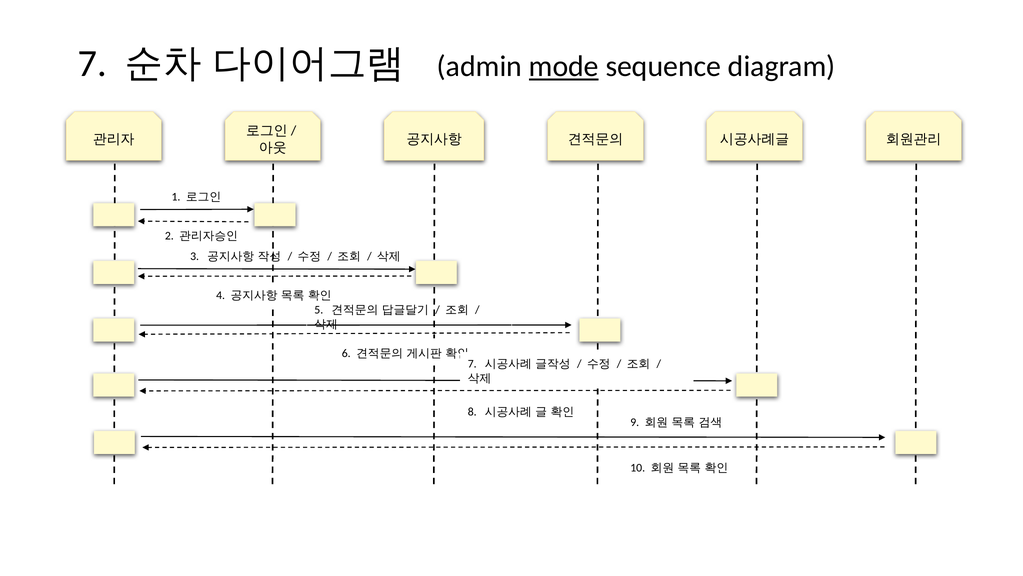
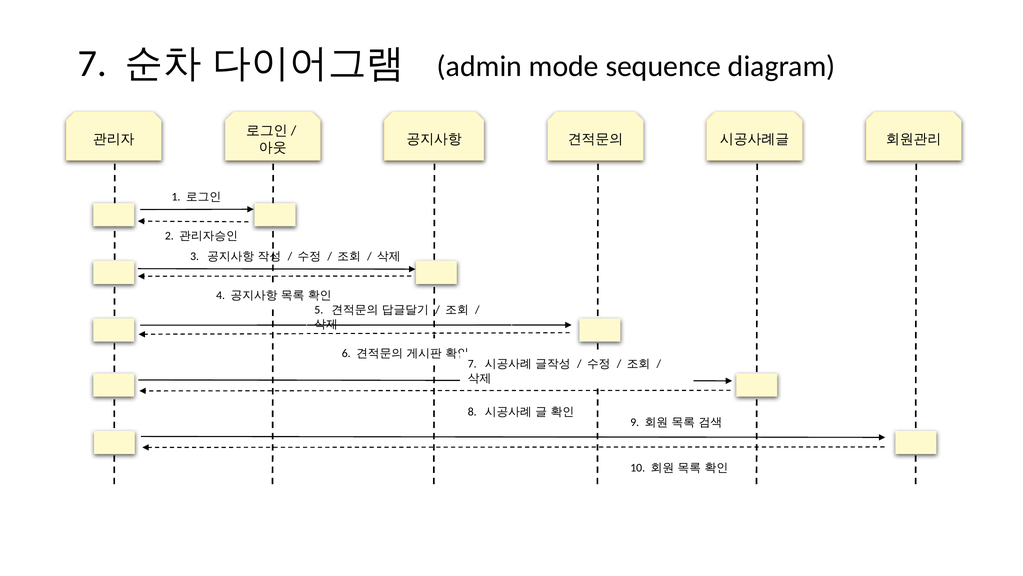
mode underline: present -> none
